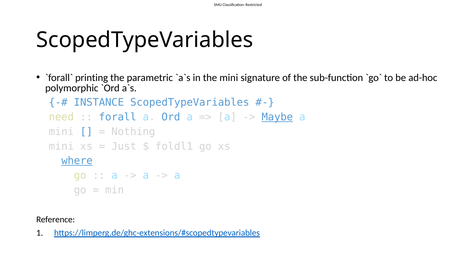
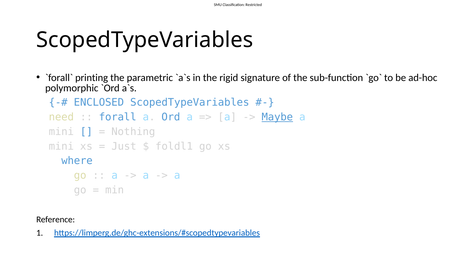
the mini: mini -> rigid
INSTANCE: INSTANCE -> ENCLOSED
where underline: present -> none
